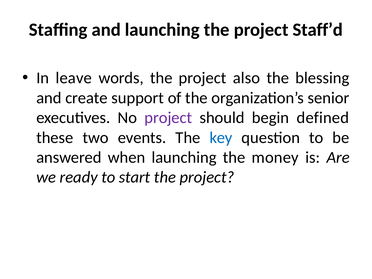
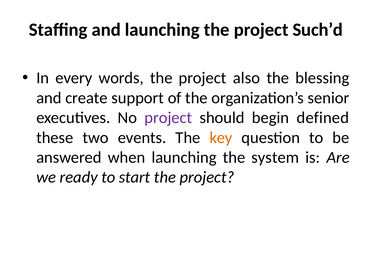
Staff’d: Staff’d -> Such’d
leave: leave -> every
key colour: blue -> orange
money: money -> system
